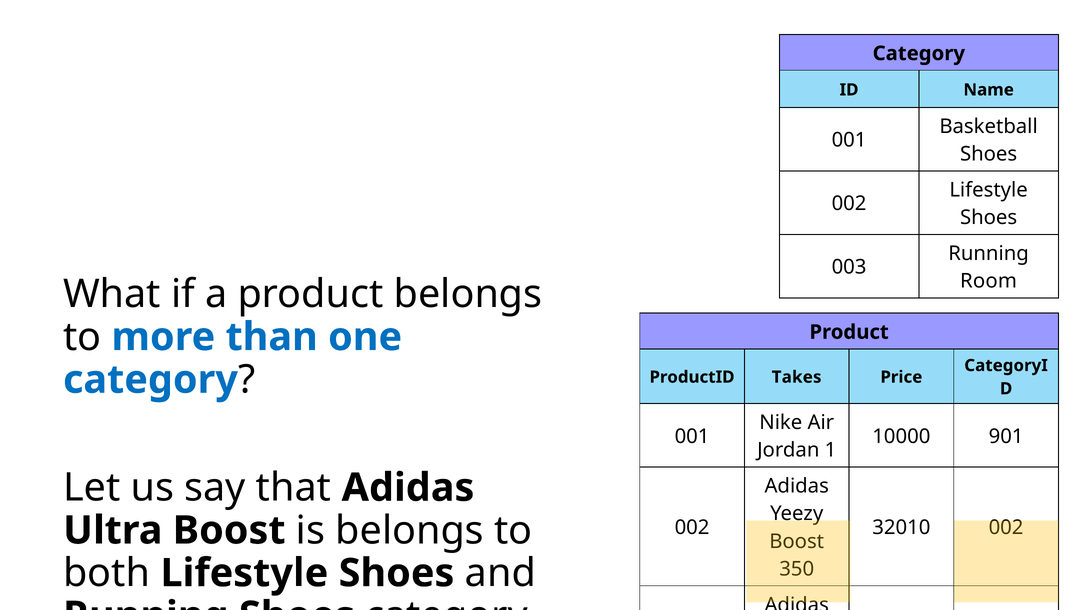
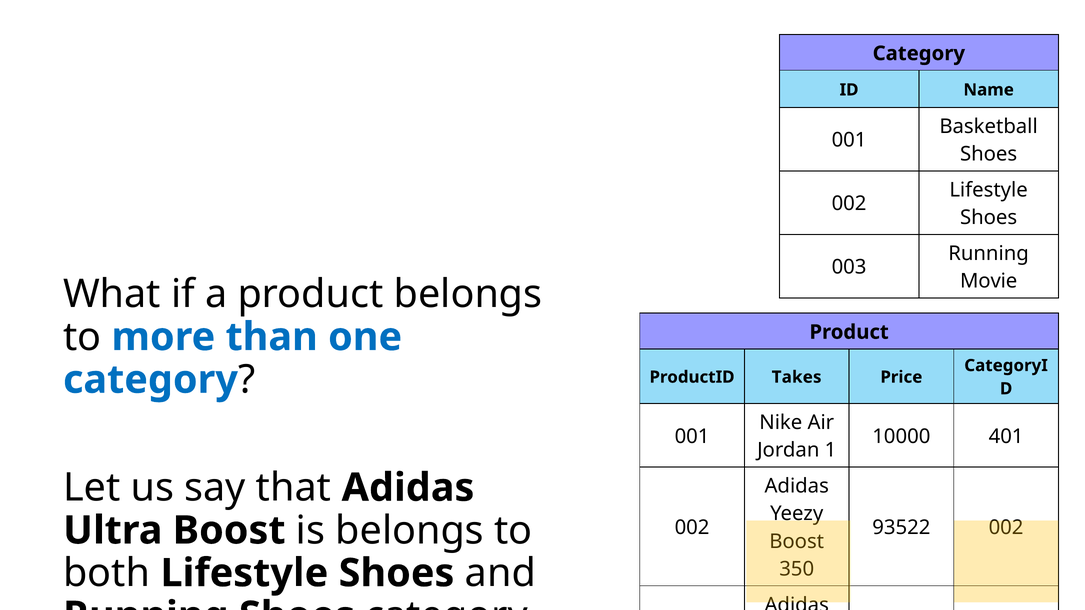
Room: Room -> Movie
901: 901 -> 401
32010: 32010 -> 93522
